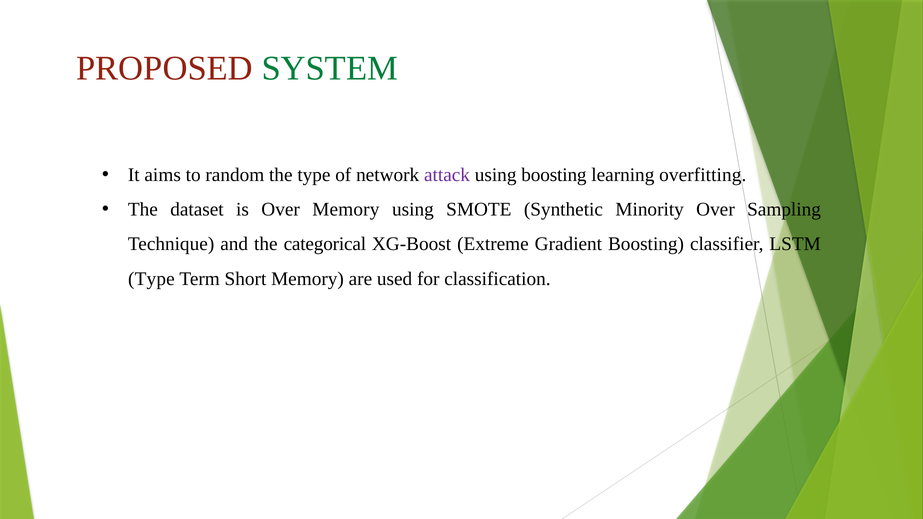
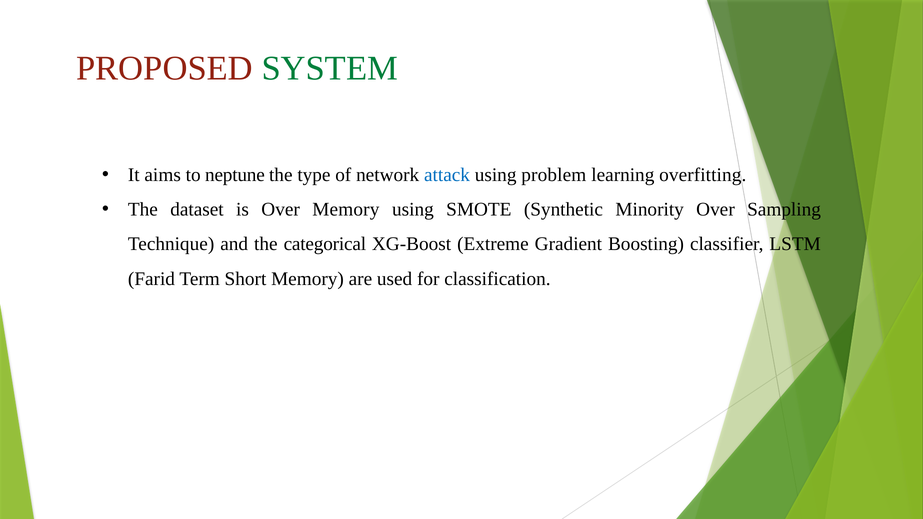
random: random -> neptune
attack colour: purple -> blue
using boosting: boosting -> problem
Type at (151, 279): Type -> Farid
